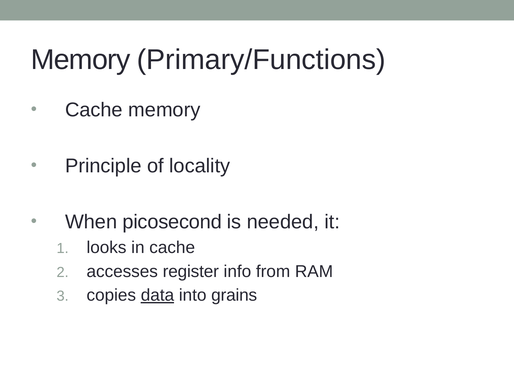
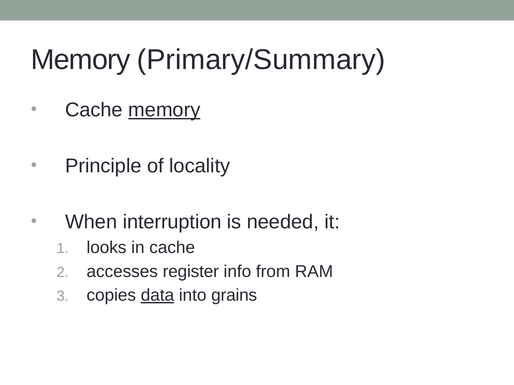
Primary/Functions: Primary/Functions -> Primary/Summary
memory at (164, 110) underline: none -> present
picosecond: picosecond -> interruption
